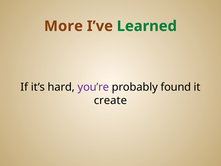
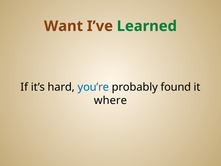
More: More -> Want
you’re colour: purple -> blue
create: create -> where
